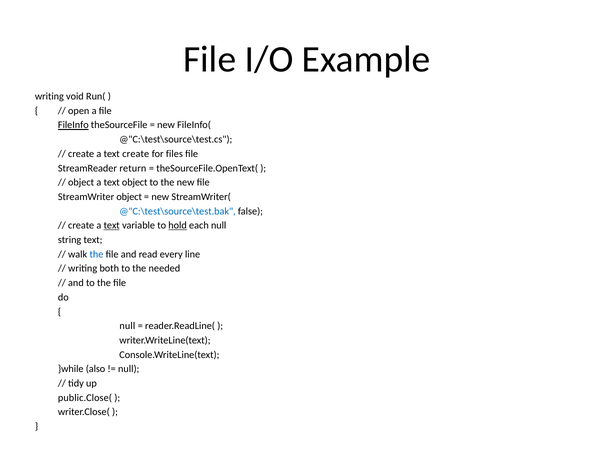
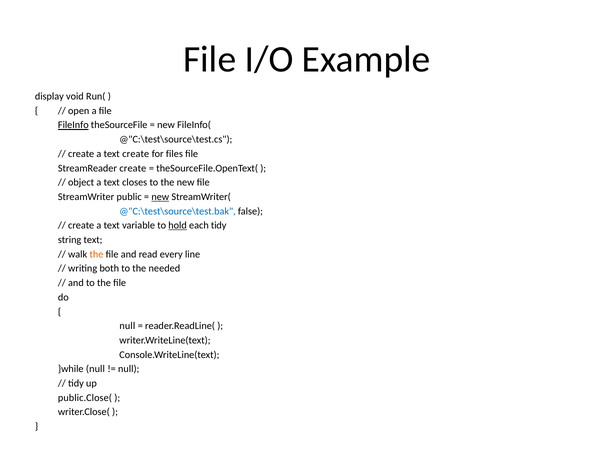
writing at (49, 96): writing -> display
StreamReader return: return -> create
text object: object -> closes
StreamWriter object: object -> public
new at (160, 197) underline: none -> present
text at (112, 225) underline: present -> none
each null: null -> tidy
the at (96, 254) colour: blue -> orange
}while also: also -> null
